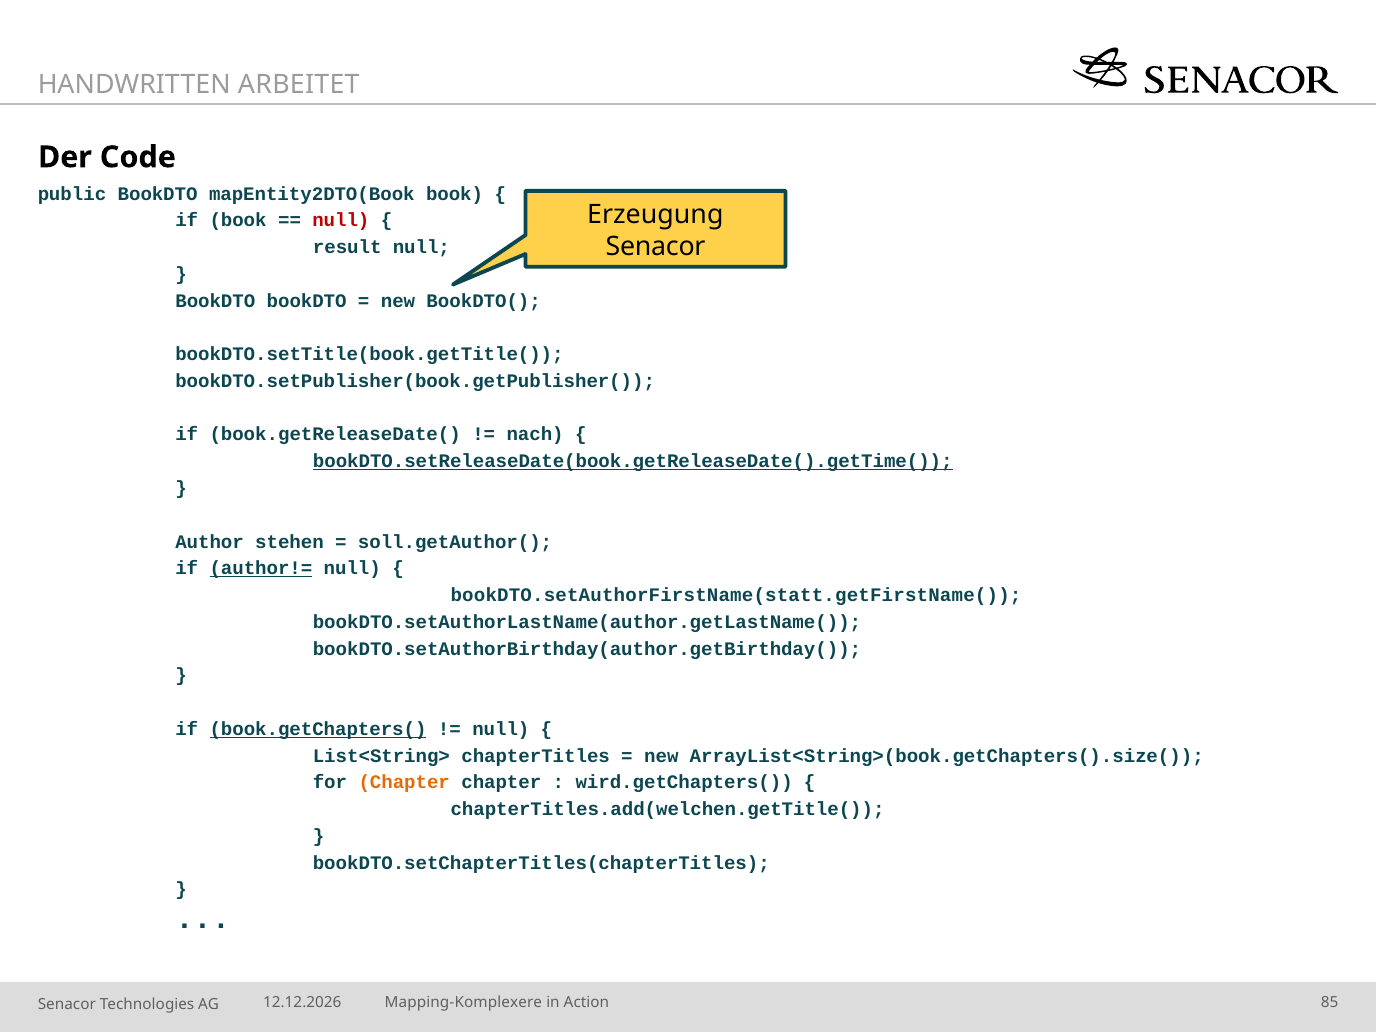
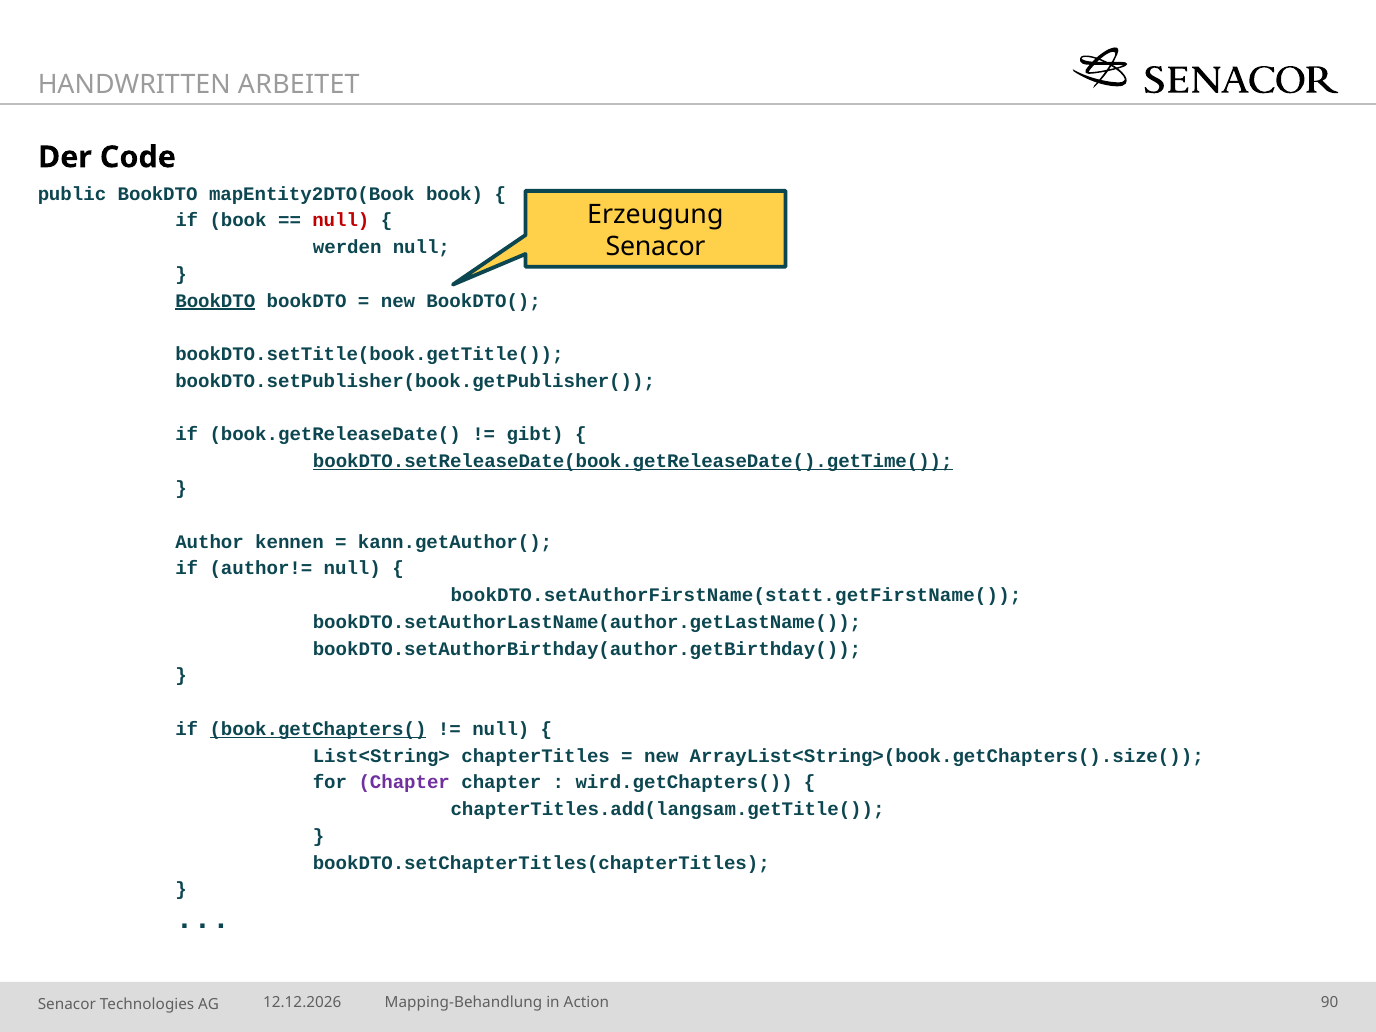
result: result -> werden
BookDTO at (215, 301) underline: none -> present
nach: nach -> gibt
stehen: stehen -> kennen
soll.getAuthor(: soll.getAuthor( -> kann.getAuthor(
author!= underline: present -> none
Chapter at (404, 783) colour: orange -> purple
chapterTitles.add(welchen.getTitle(: chapterTitles.add(welchen.getTitle( -> chapterTitles.add(langsam.getTitle(
Mapping-Komplexere: Mapping-Komplexere -> Mapping-Behandlung
85: 85 -> 90
